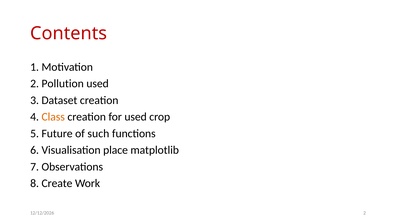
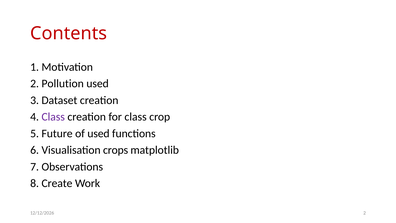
Class at (53, 117) colour: orange -> purple
for used: used -> class
of such: such -> used
place: place -> crops
